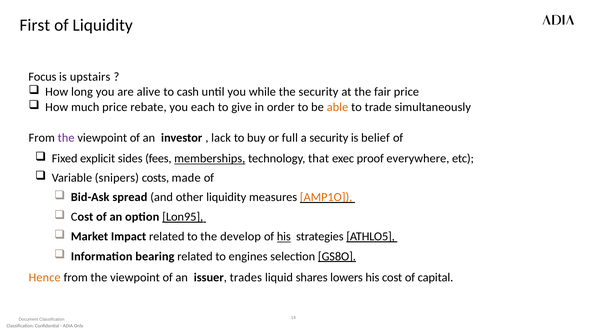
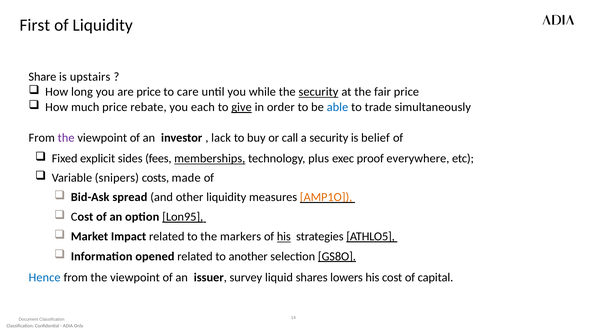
Focus: Focus -> Share
are alive: alive -> price
cash: cash -> care
security at (318, 92) underline: none -> present
give underline: none -> present
able colour: orange -> blue
full: full -> call
that: that -> plus
develop: develop -> markers
bearing: bearing -> opened
engines: engines -> another
Hence colour: orange -> blue
trades: trades -> survey
